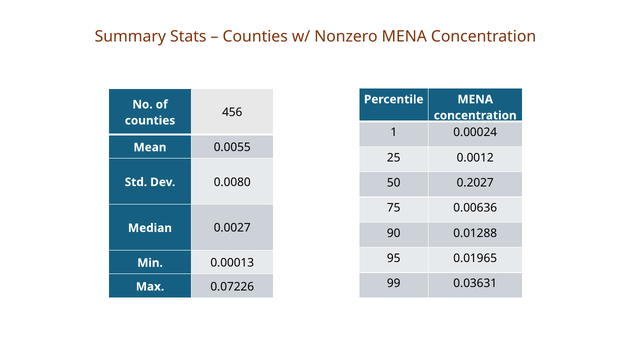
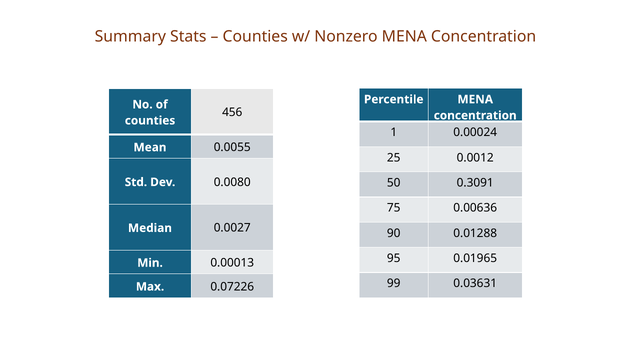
0.2027: 0.2027 -> 0.3091
